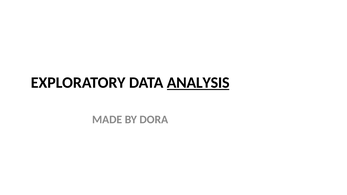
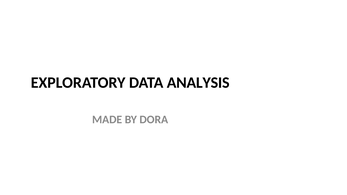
ANALYSIS underline: present -> none
